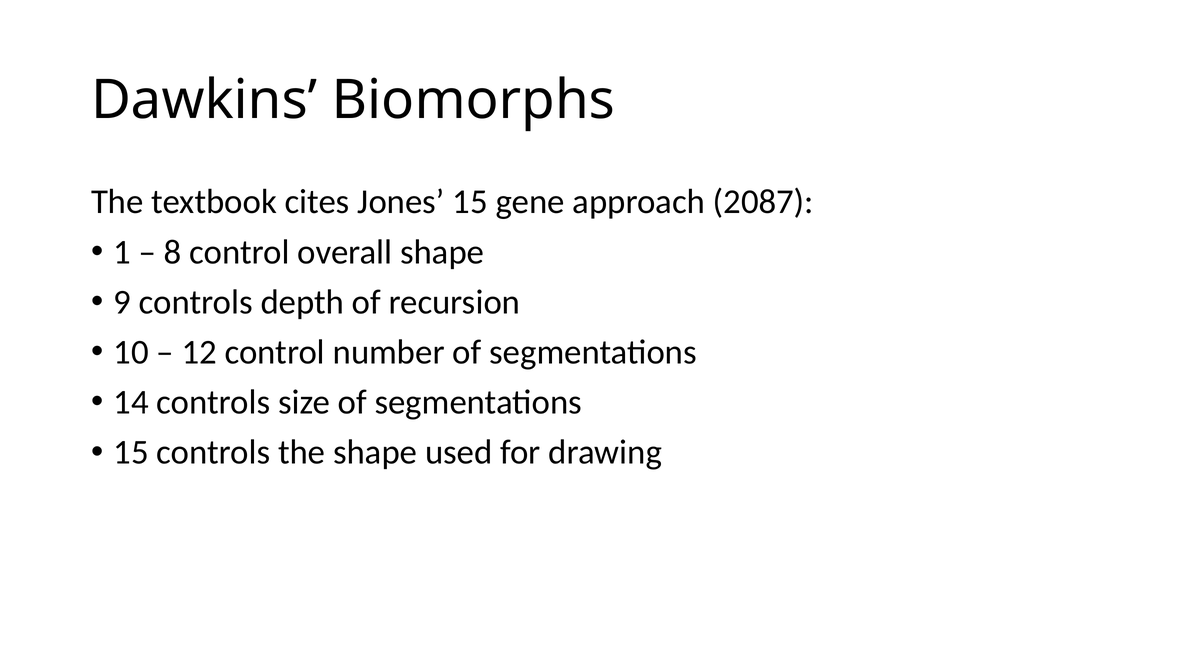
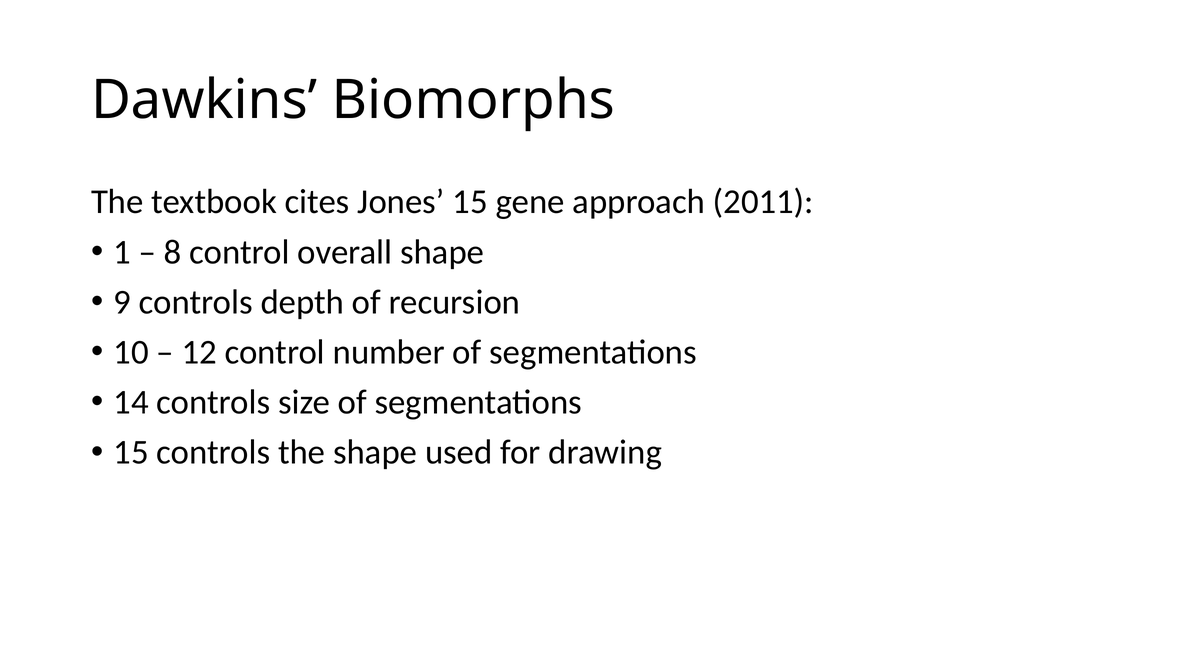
2087: 2087 -> 2011
